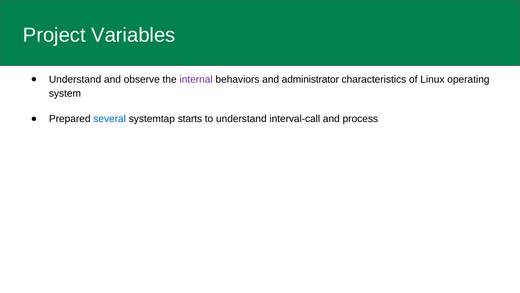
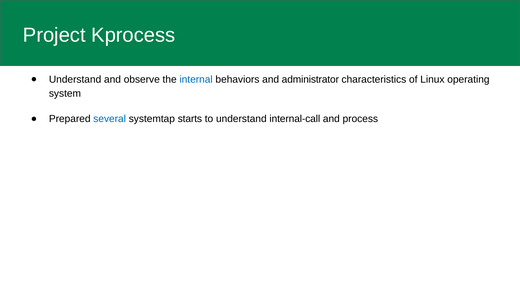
Variables: Variables -> Kprocess
internal colour: purple -> blue
interval-call: interval-call -> internal-call
